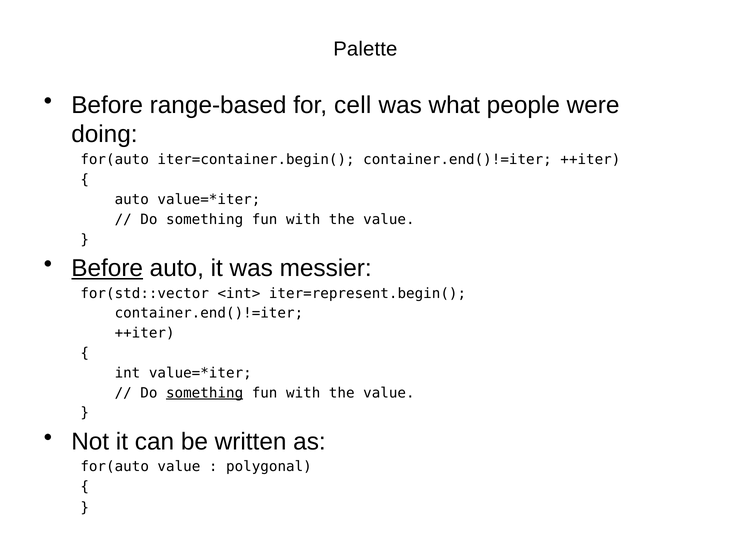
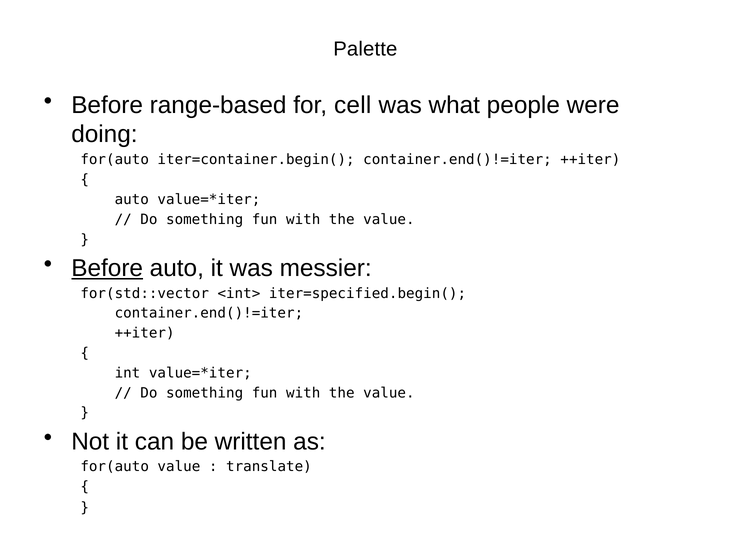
iter=represent.begin(: iter=represent.begin( -> iter=specified.begin(
something at (205, 393) underline: present -> none
polygonal: polygonal -> translate
